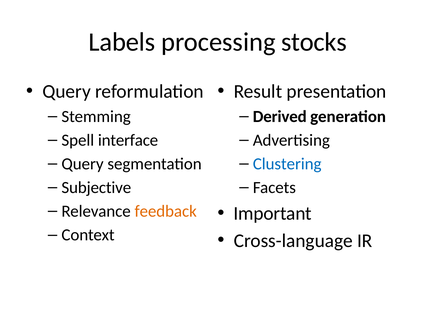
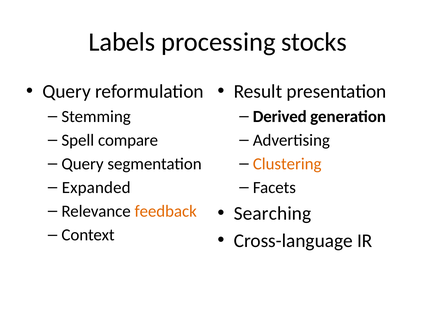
interface: interface -> compare
Clustering colour: blue -> orange
Subjective: Subjective -> Expanded
Important: Important -> Searching
